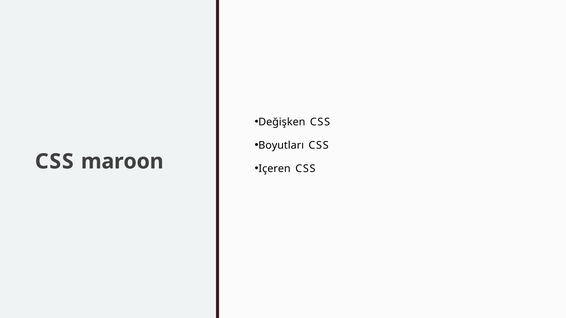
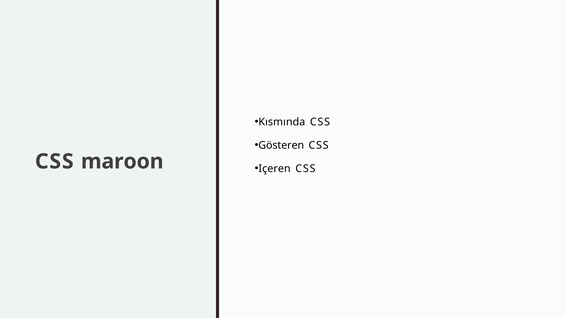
Değişken: Değişken -> Kısmında
Boyutları: Boyutları -> Gösteren
